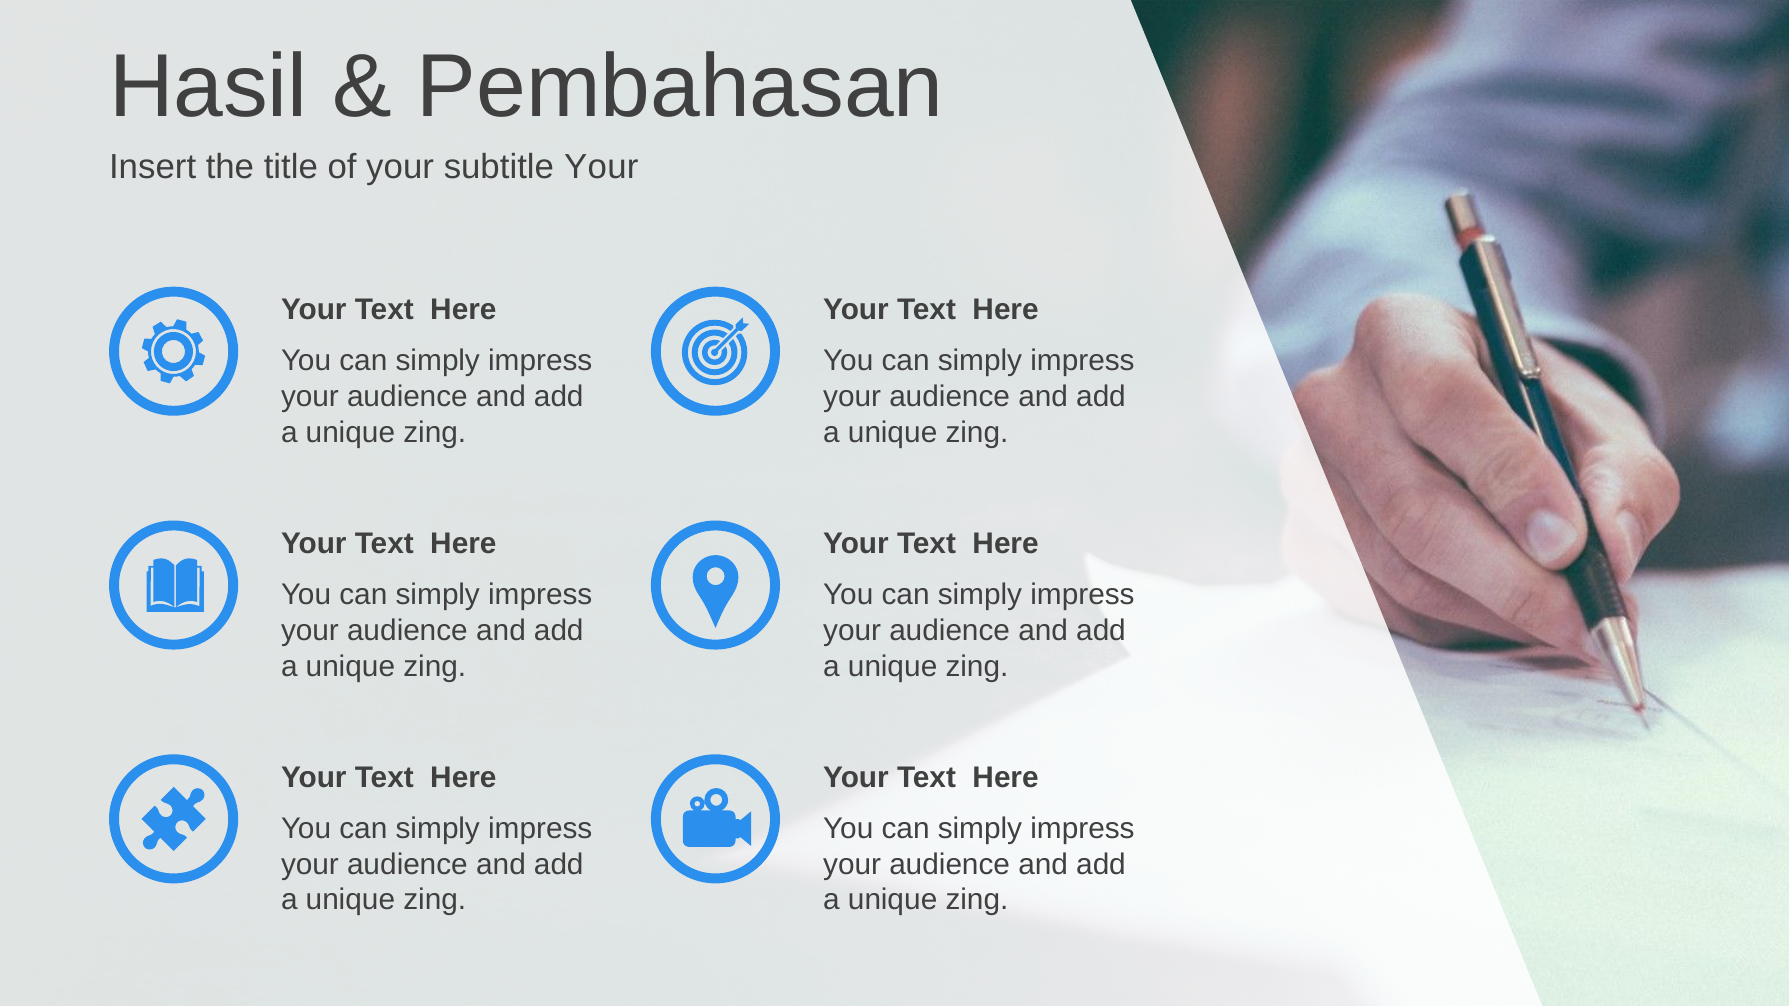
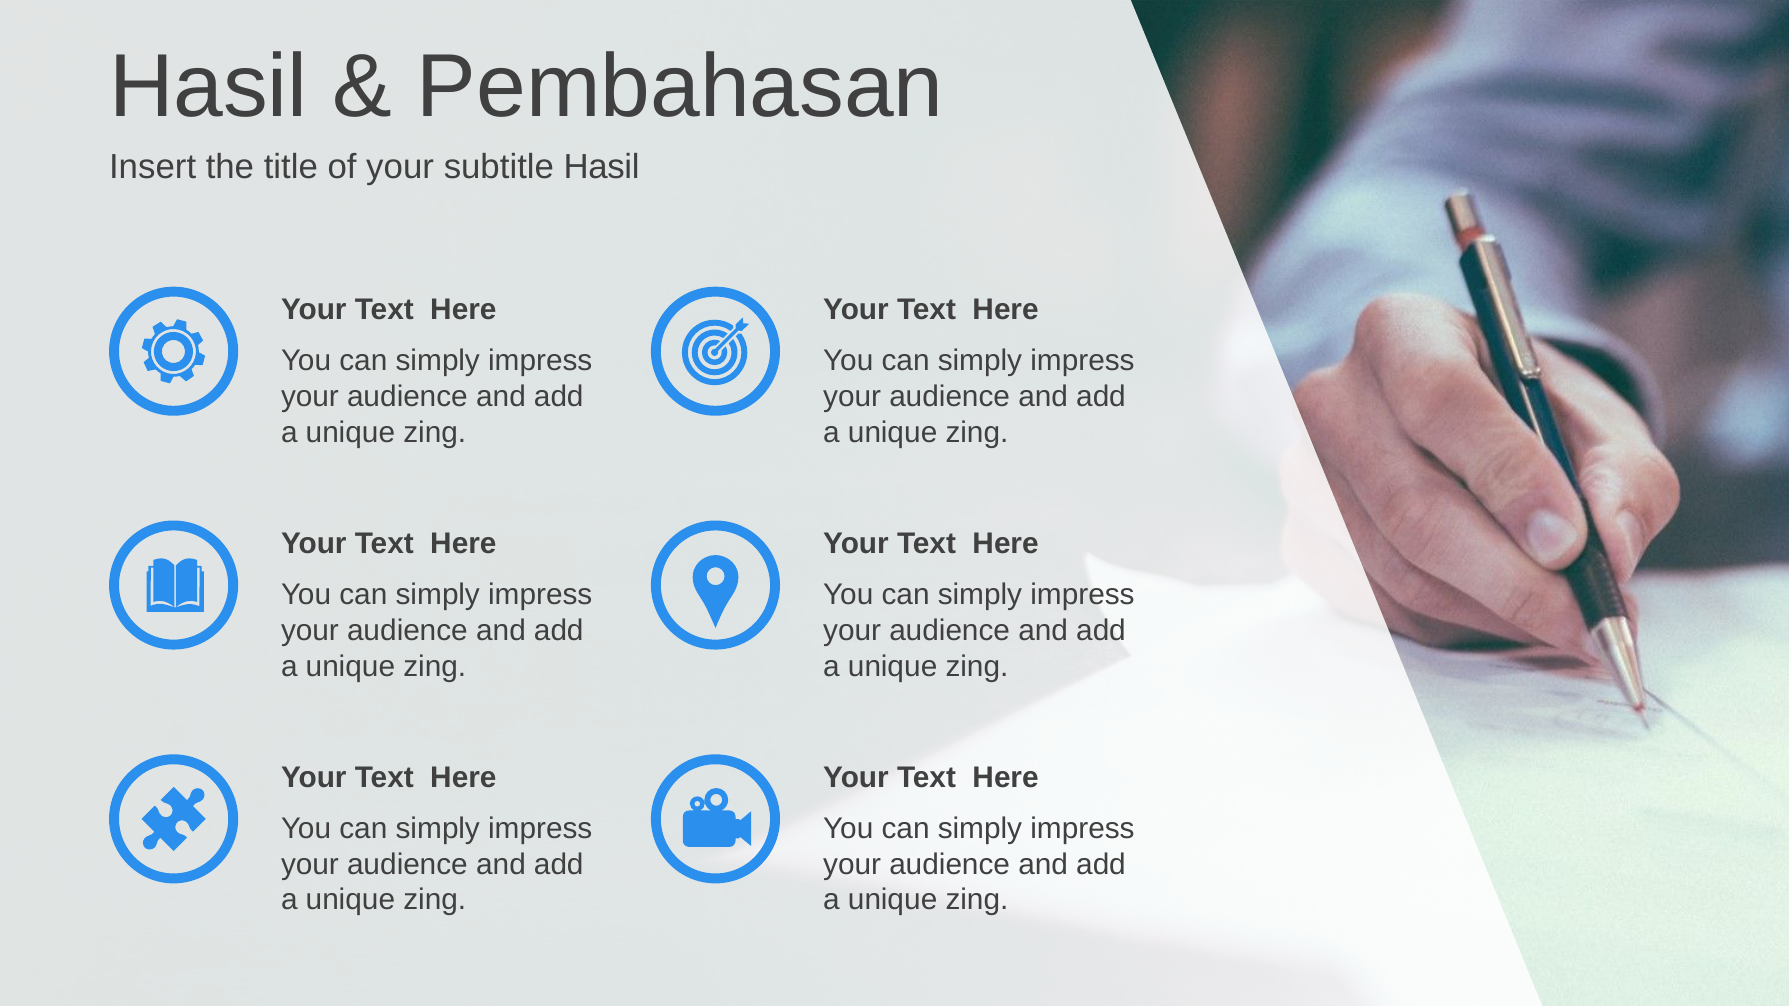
subtitle Your: Your -> Hasil
